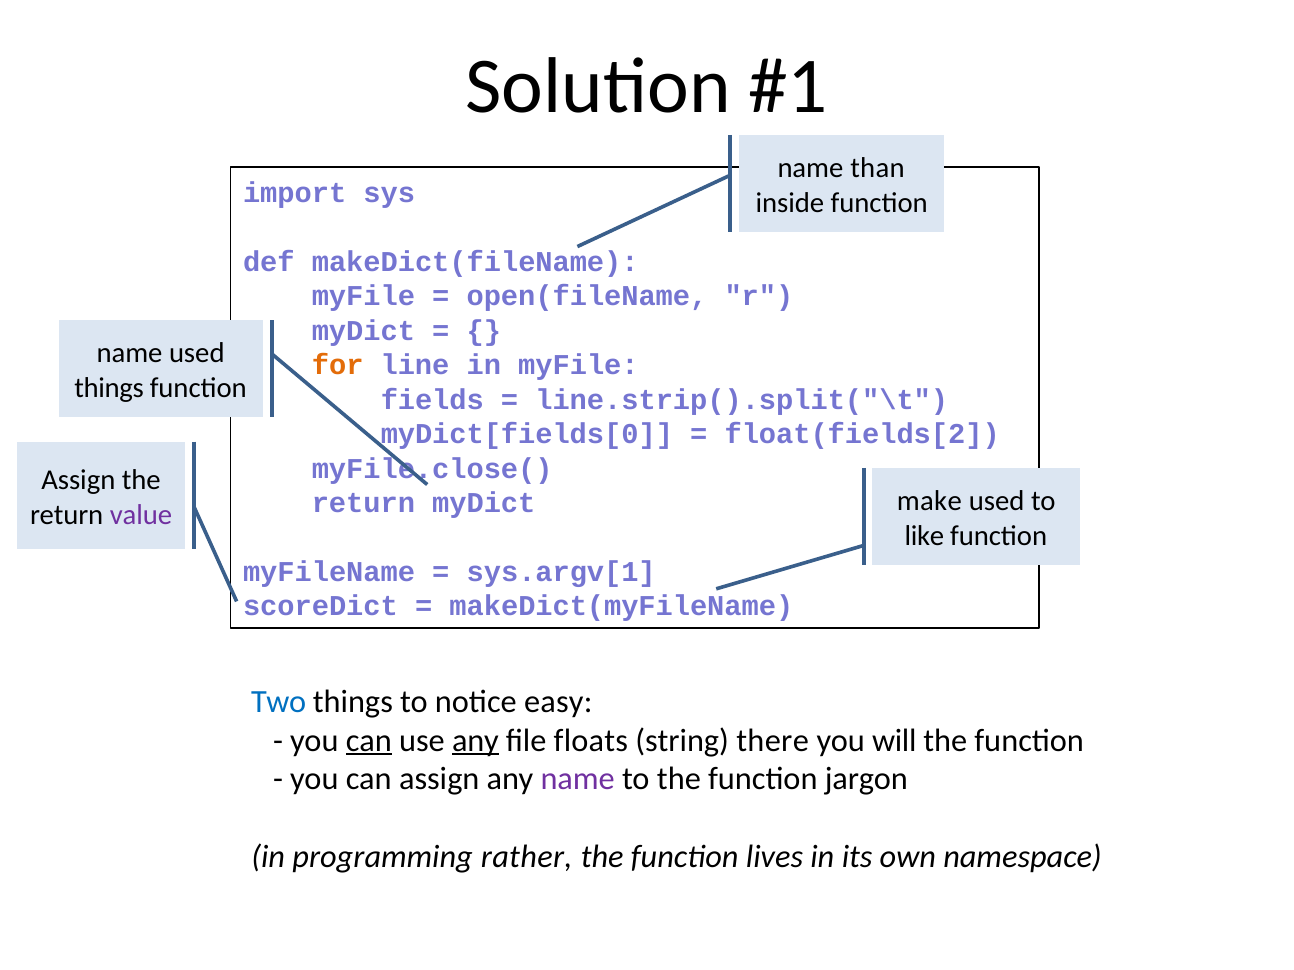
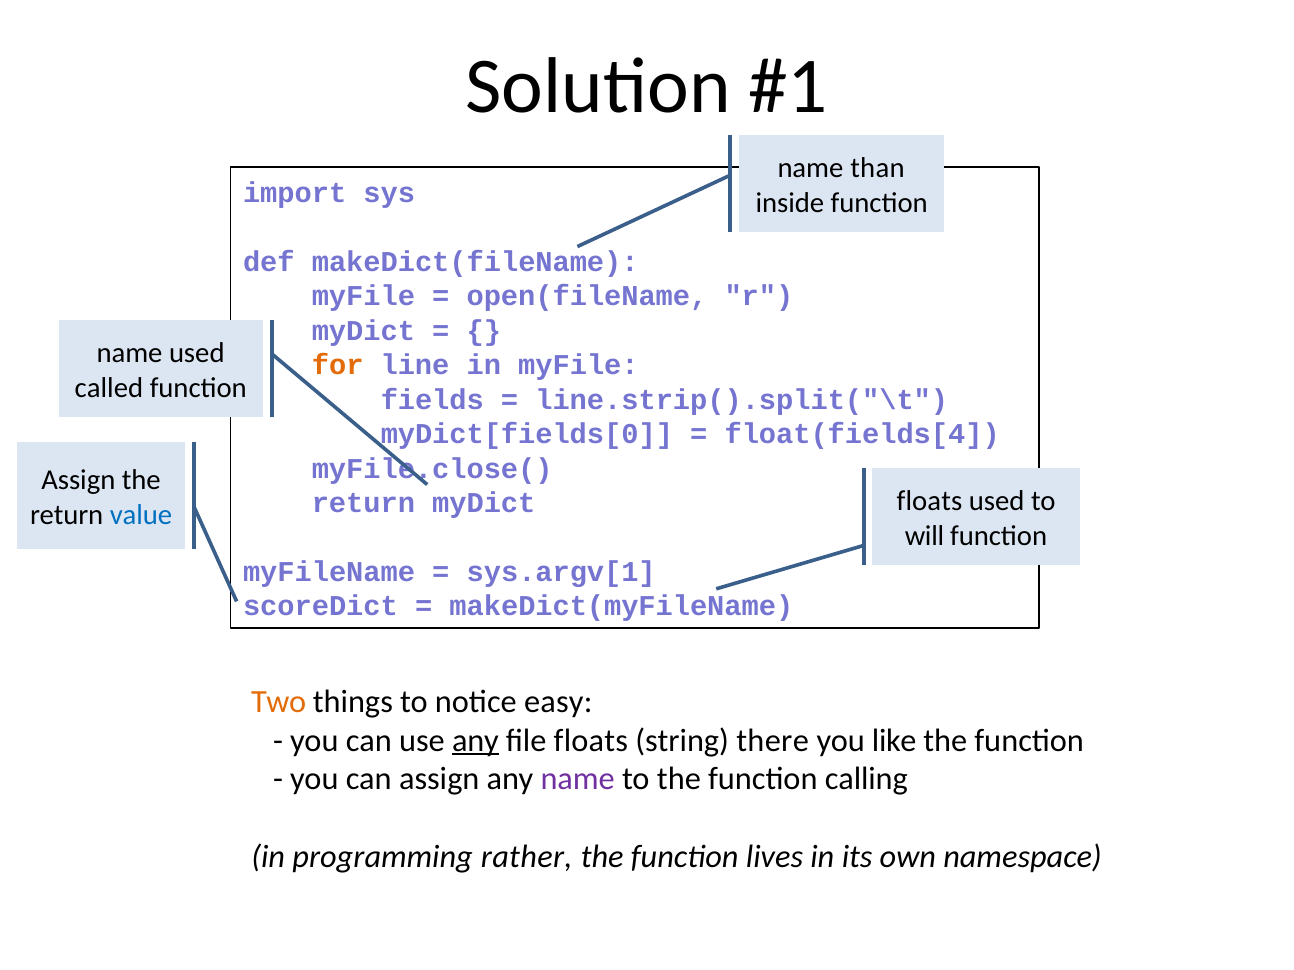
things at (109, 388): things -> called
float(fields[2: float(fields[2 -> float(fields[4
make at (929, 501): make -> floats
value colour: purple -> blue
like: like -> will
Two colour: blue -> orange
can at (369, 741) underline: present -> none
will: will -> like
jargon: jargon -> calling
